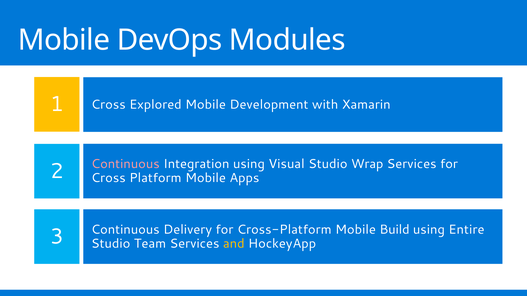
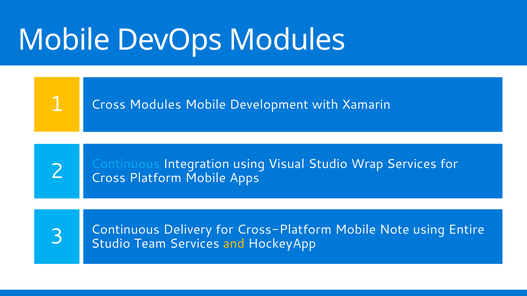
Cross Explored: Explored -> Modules
Continuous at (125, 164) colour: pink -> light blue
Build: Build -> Note
